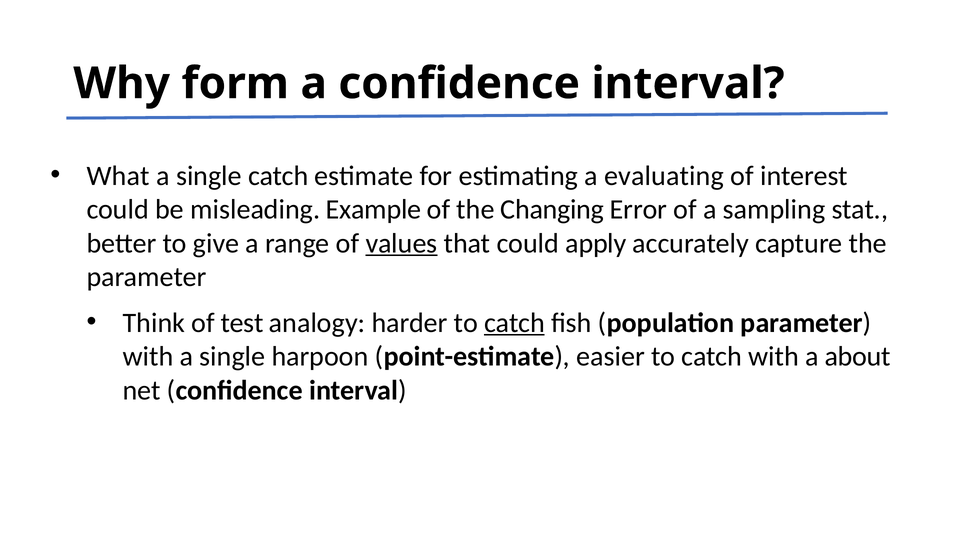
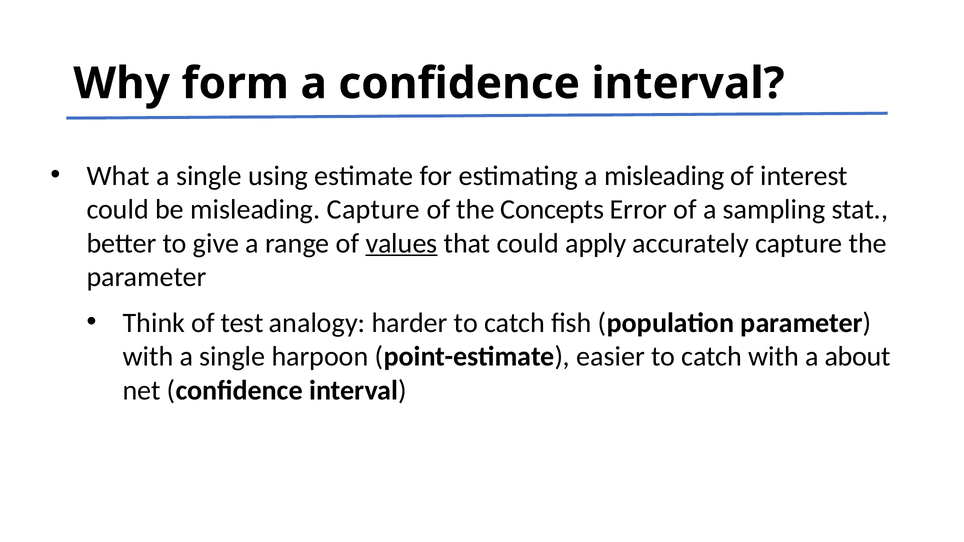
single catch: catch -> using
a evaluating: evaluating -> misleading
misleading Example: Example -> Capture
Changing: Changing -> Concepts
catch at (515, 323) underline: present -> none
